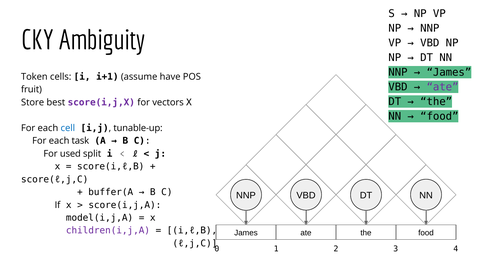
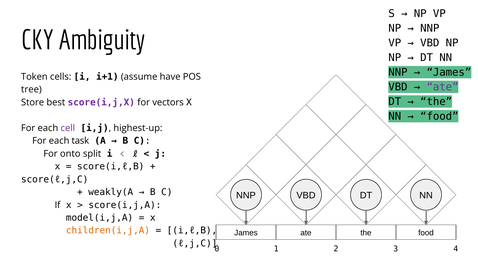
fruit: fruit -> tree
cell colour: blue -> purple
tunable-up: tunable-up -> highest-up
used: used -> onto
buffer(A: buffer(A -> weakly(A
children(i,j,A colour: purple -> orange
